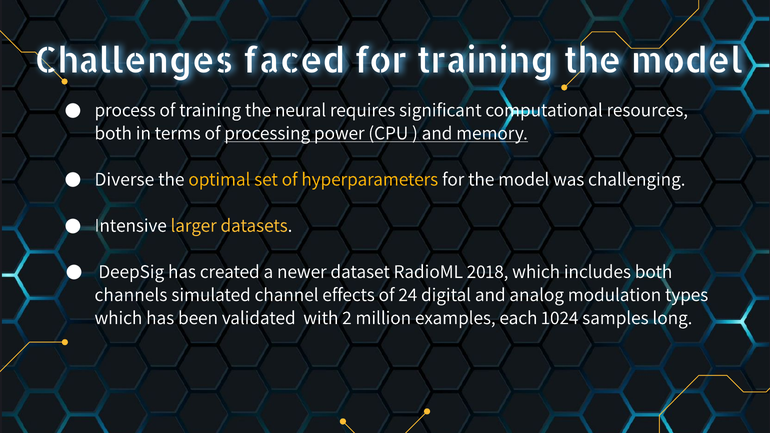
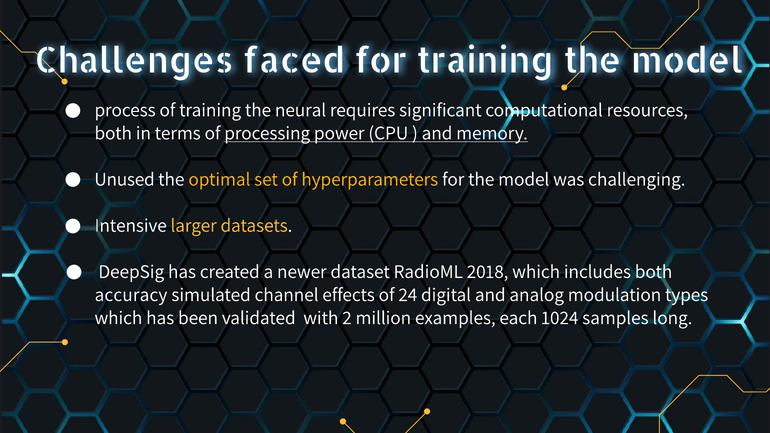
Diverse: Diverse -> Unused
channels: channels -> accuracy
